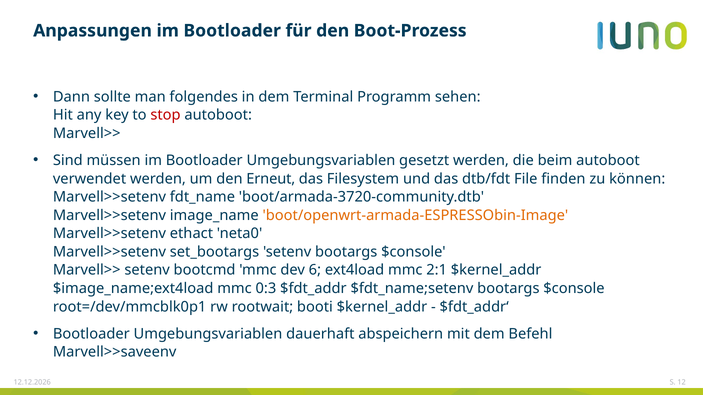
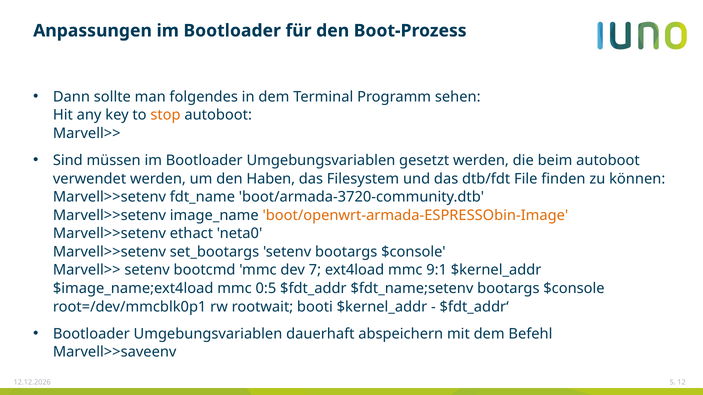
stop colour: red -> orange
Erneut: Erneut -> Haben
6: 6 -> 7
2:1: 2:1 -> 9:1
0:3: 0:3 -> 0:5
